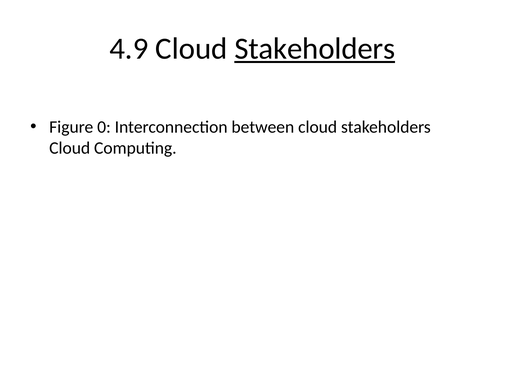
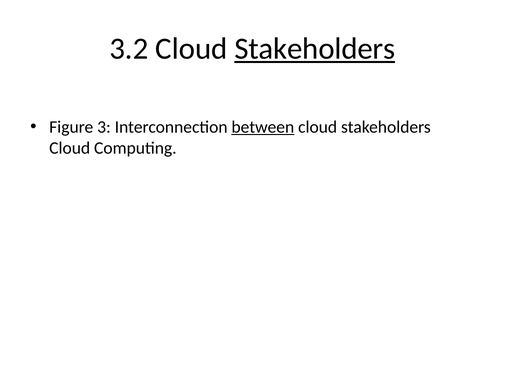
4.9: 4.9 -> 3.2
0: 0 -> 3
between underline: none -> present
